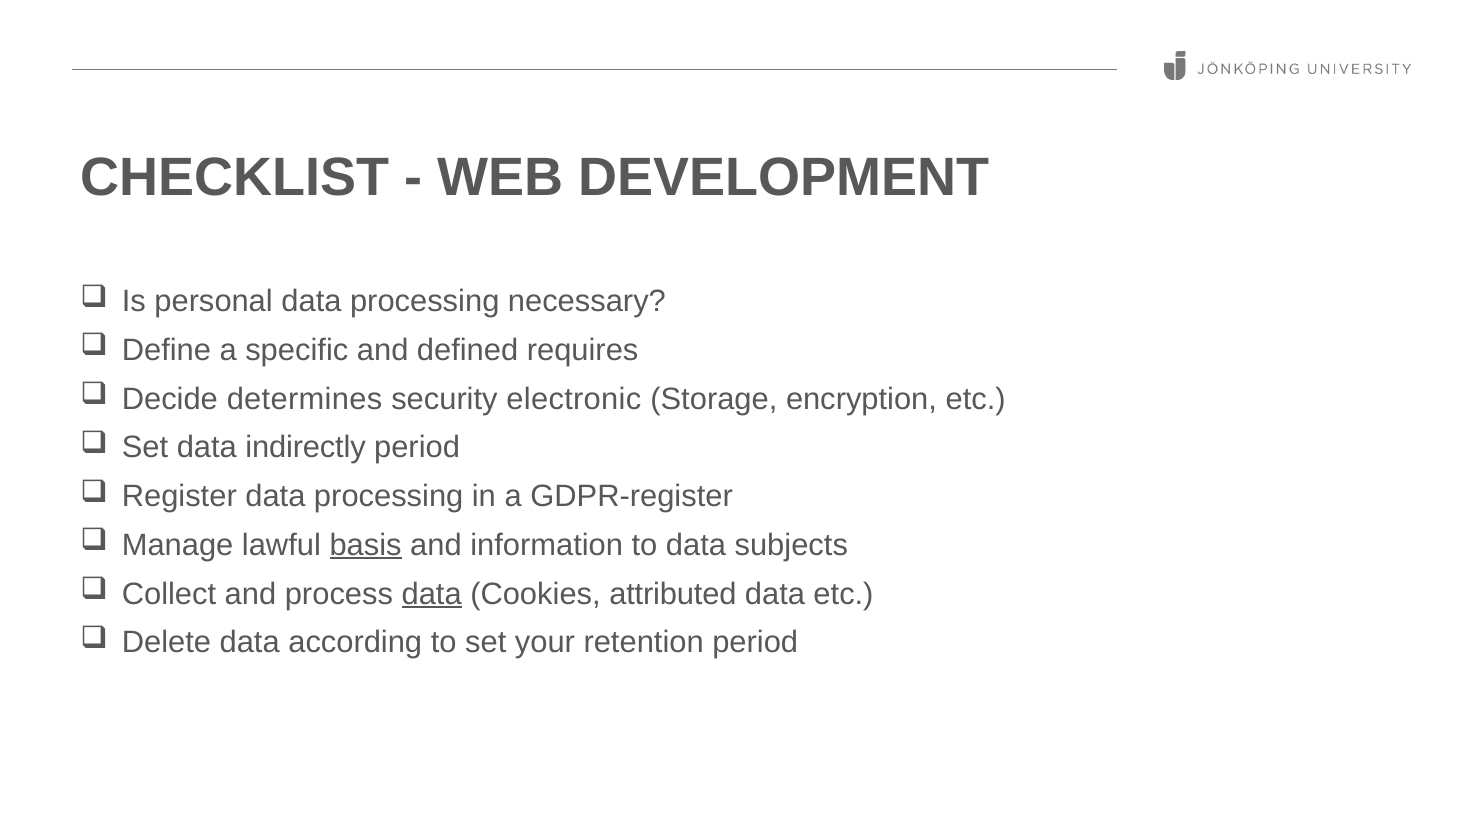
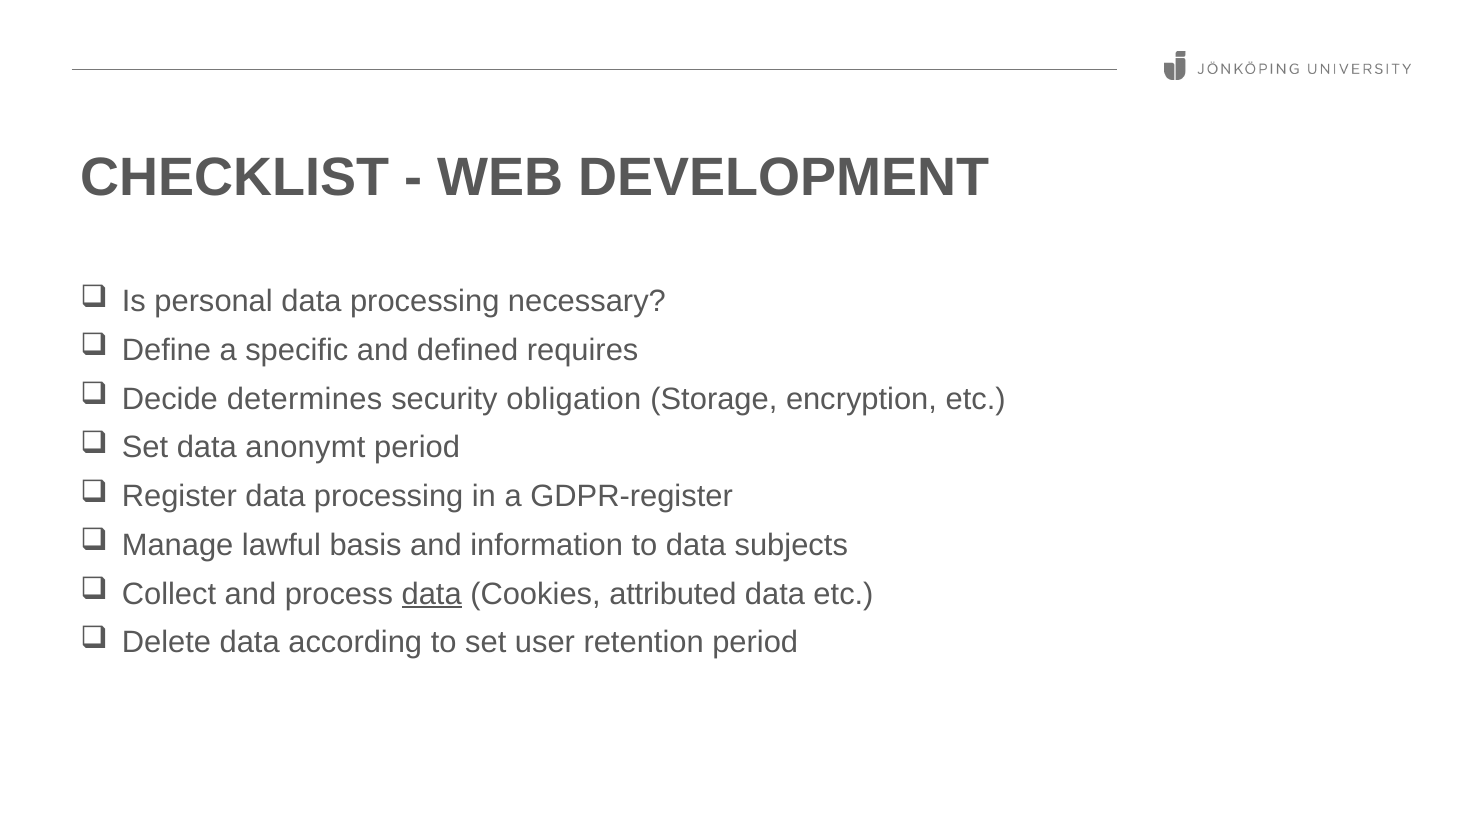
electronic: electronic -> obligation
indirectly: indirectly -> anonymt
basis underline: present -> none
your: your -> user
